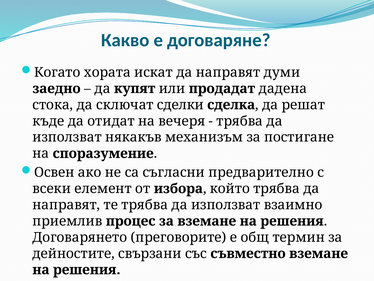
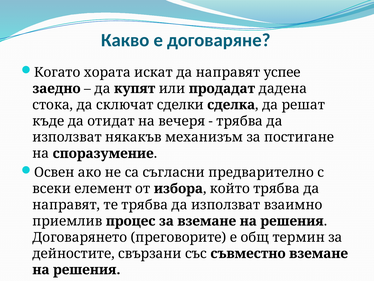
думи: думи -> успее
